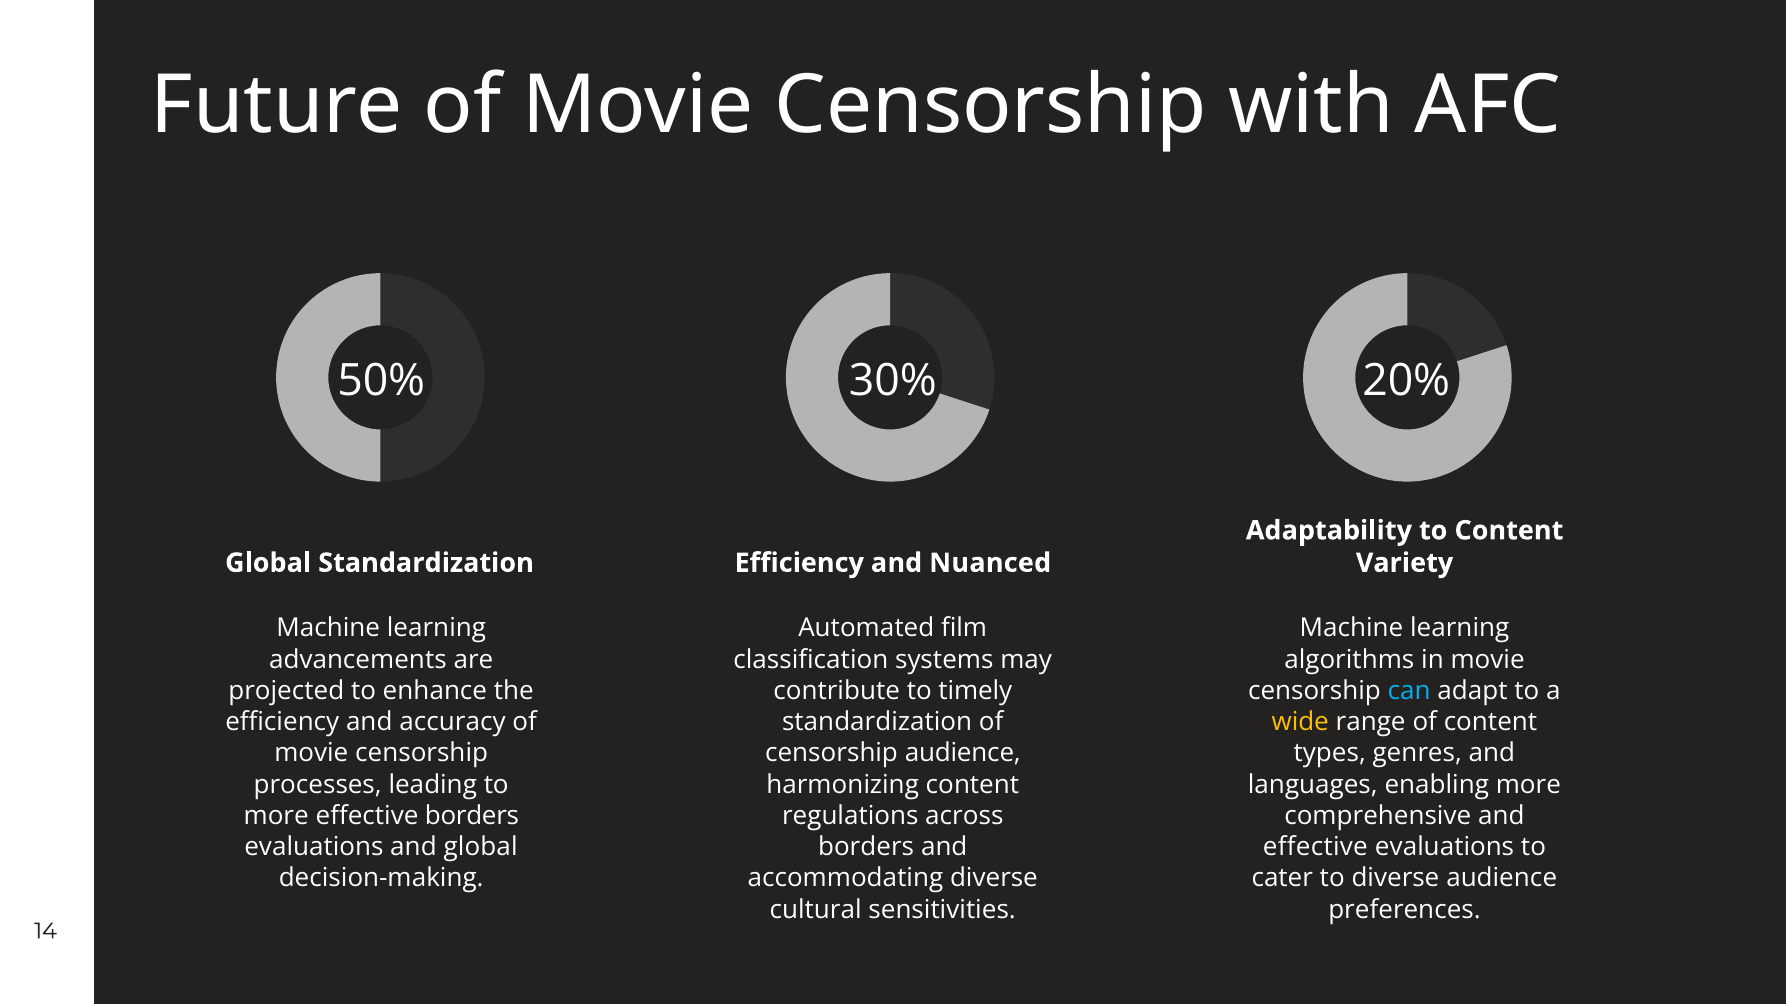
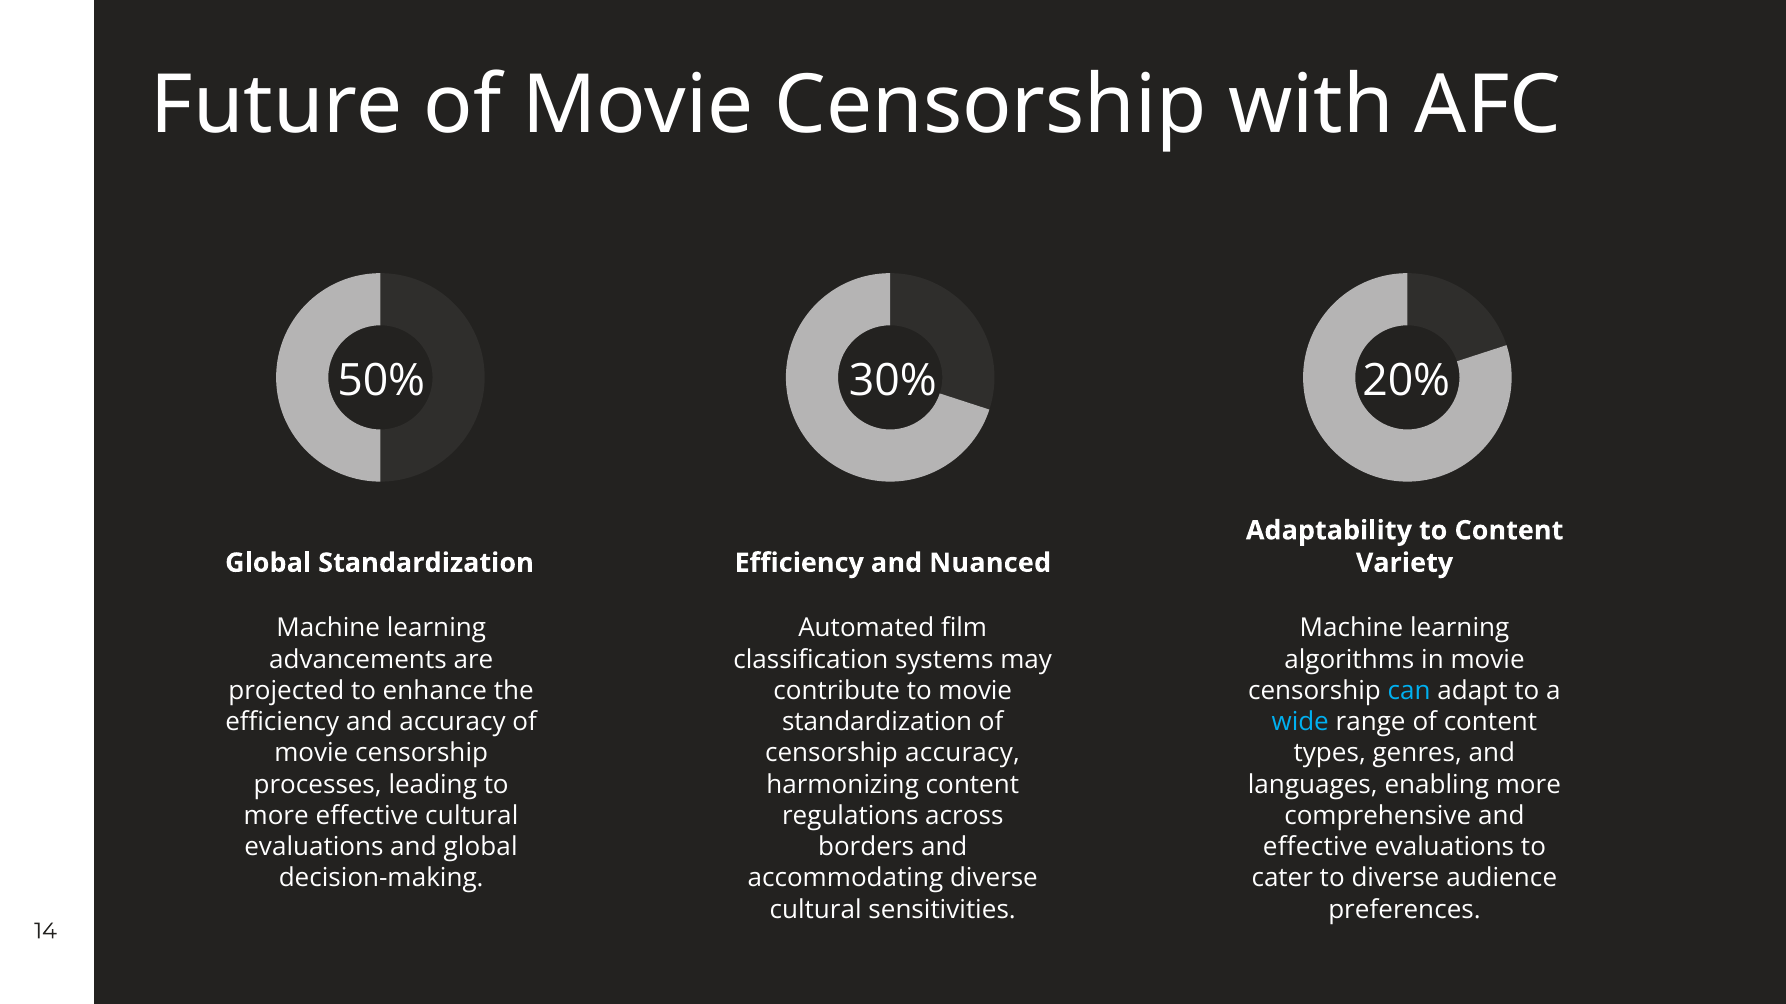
to timely: timely -> movie
wide colour: yellow -> light blue
censorship audience: audience -> accuracy
effective borders: borders -> cultural
